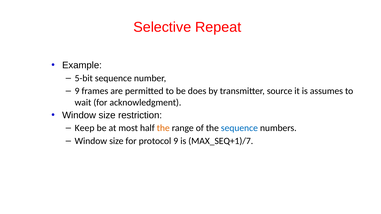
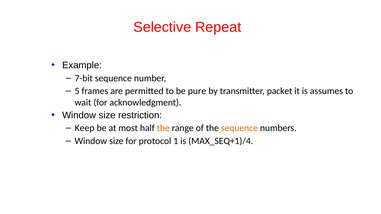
5-bit: 5-bit -> 7-bit
9 at (77, 91): 9 -> 5
does: does -> pure
source: source -> packet
sequence at (239, 128) colour: blue -> orange
protocol 9: 9 -> 1
MAX_SEQ+1)/7: MAX_SEQ+1)/7 -> MAX_SEQ+1)/4
